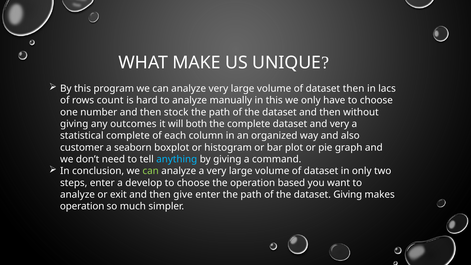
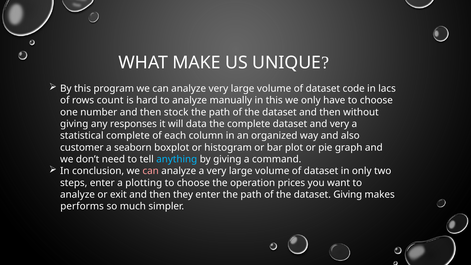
dataset then: then -> code
outcomes: outcomes -> responses
both: both -> data
can at (151, 171) colour: light green -> pink
develop: develop -> plotting
based: based -> prices
give: give -> they
operation at (82, 206): operation -> performs
